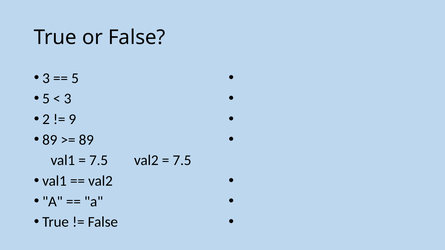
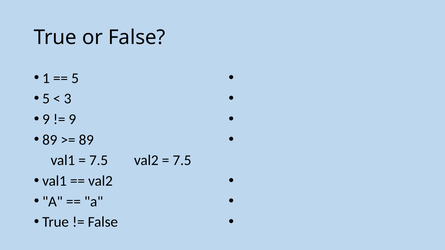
3 at (46, 78): 3 -> 1
2 at (46, 119): 2 -> 9
